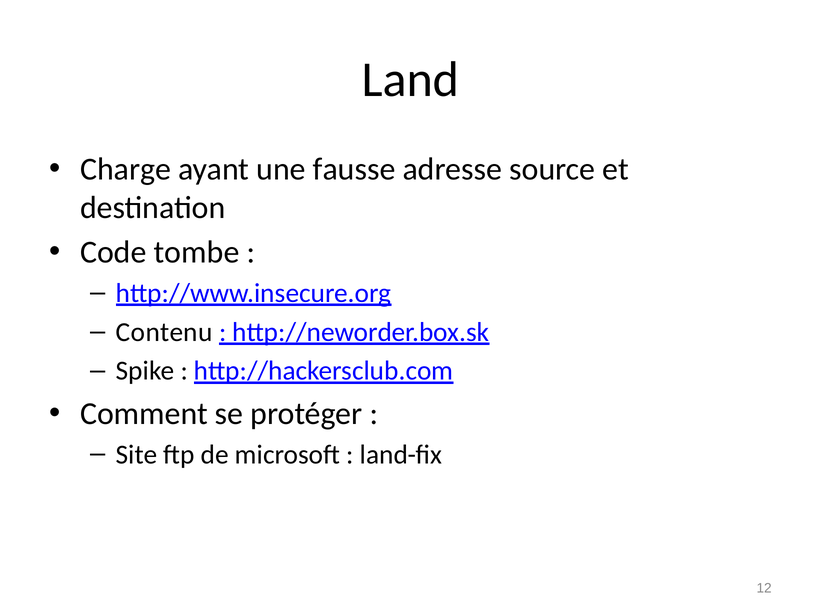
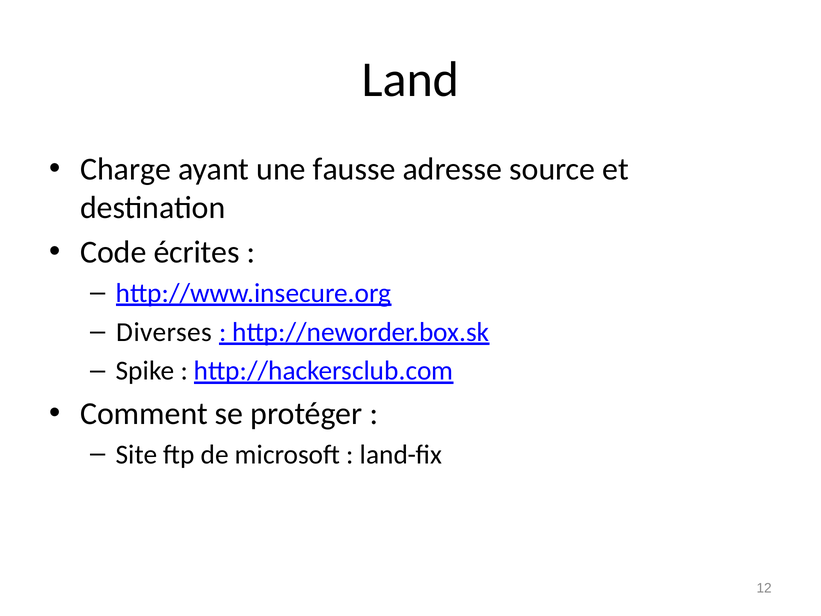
tombe: tombe -> écrites
Contenu: Contenu -> Diverses
